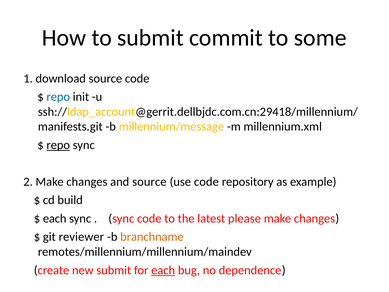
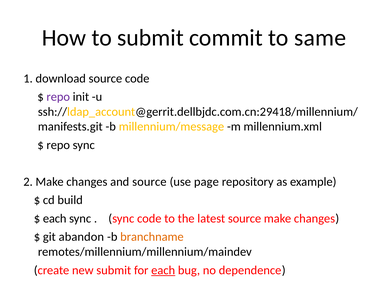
some: some -> same
repo at (58, 97) colour: blue -> purple
repo at (58, 145) underline: present -> none
use code: code -> page
latest please: please -> source
reviewer: reviewer -> abandon
